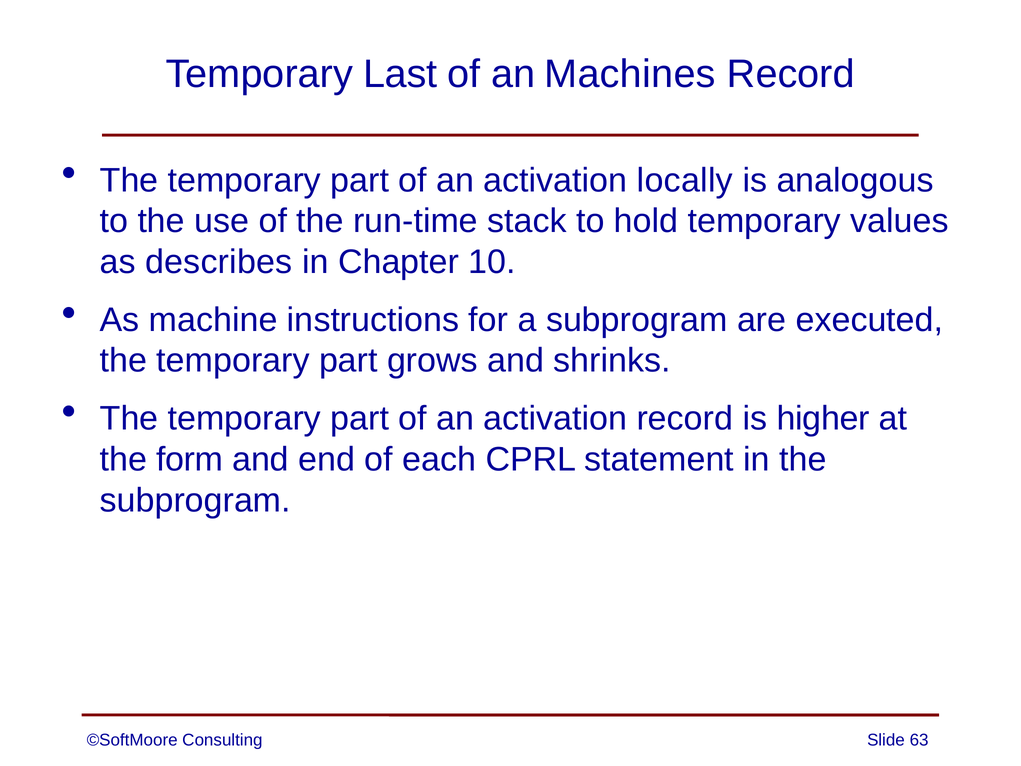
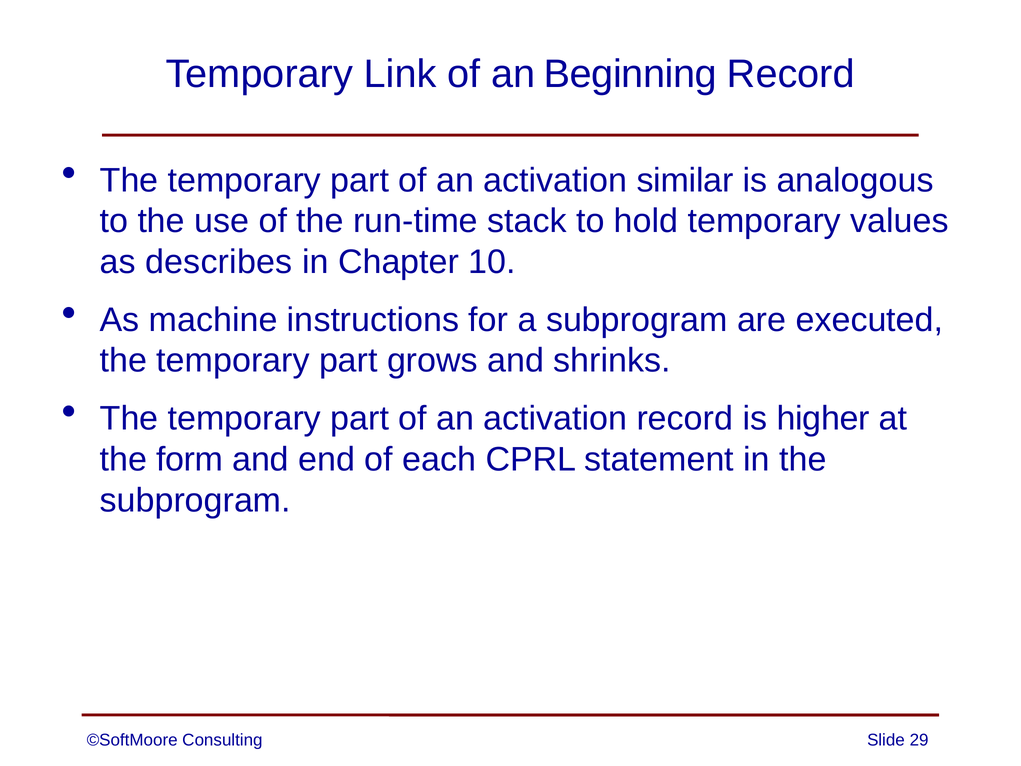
Last: Last -> Link
Machines: Machines -> Beginning
locally: locally -> similar
63: 63 -> 29
